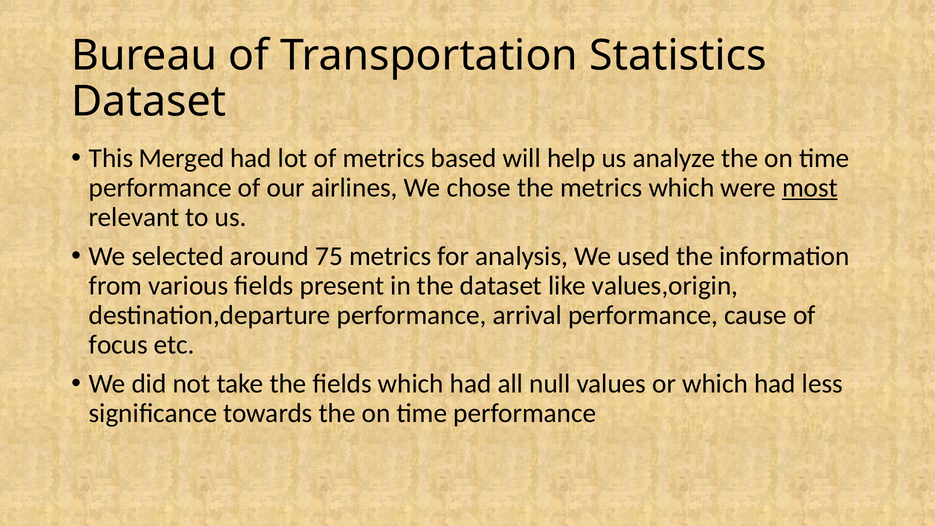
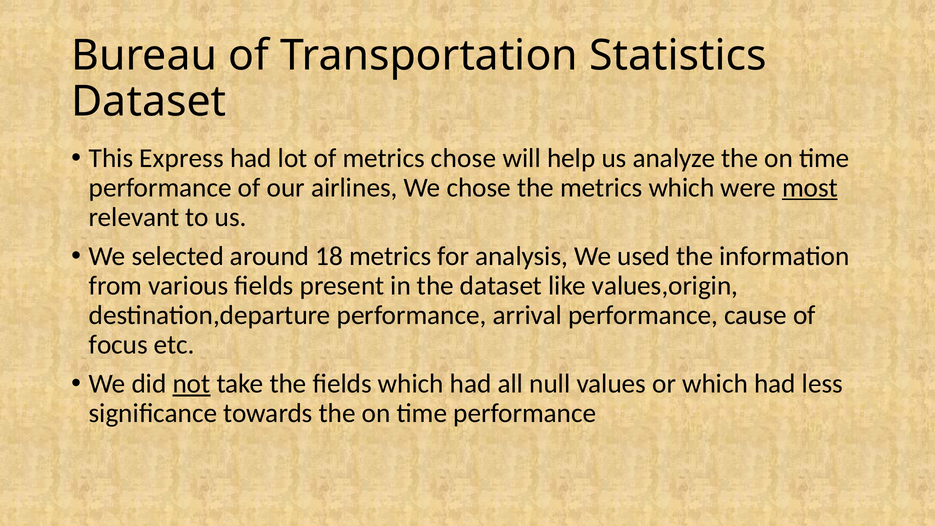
Merged: Merged -> Express
metrics based: based -> chose
75: 75 -> 18
not underline: none -> present
